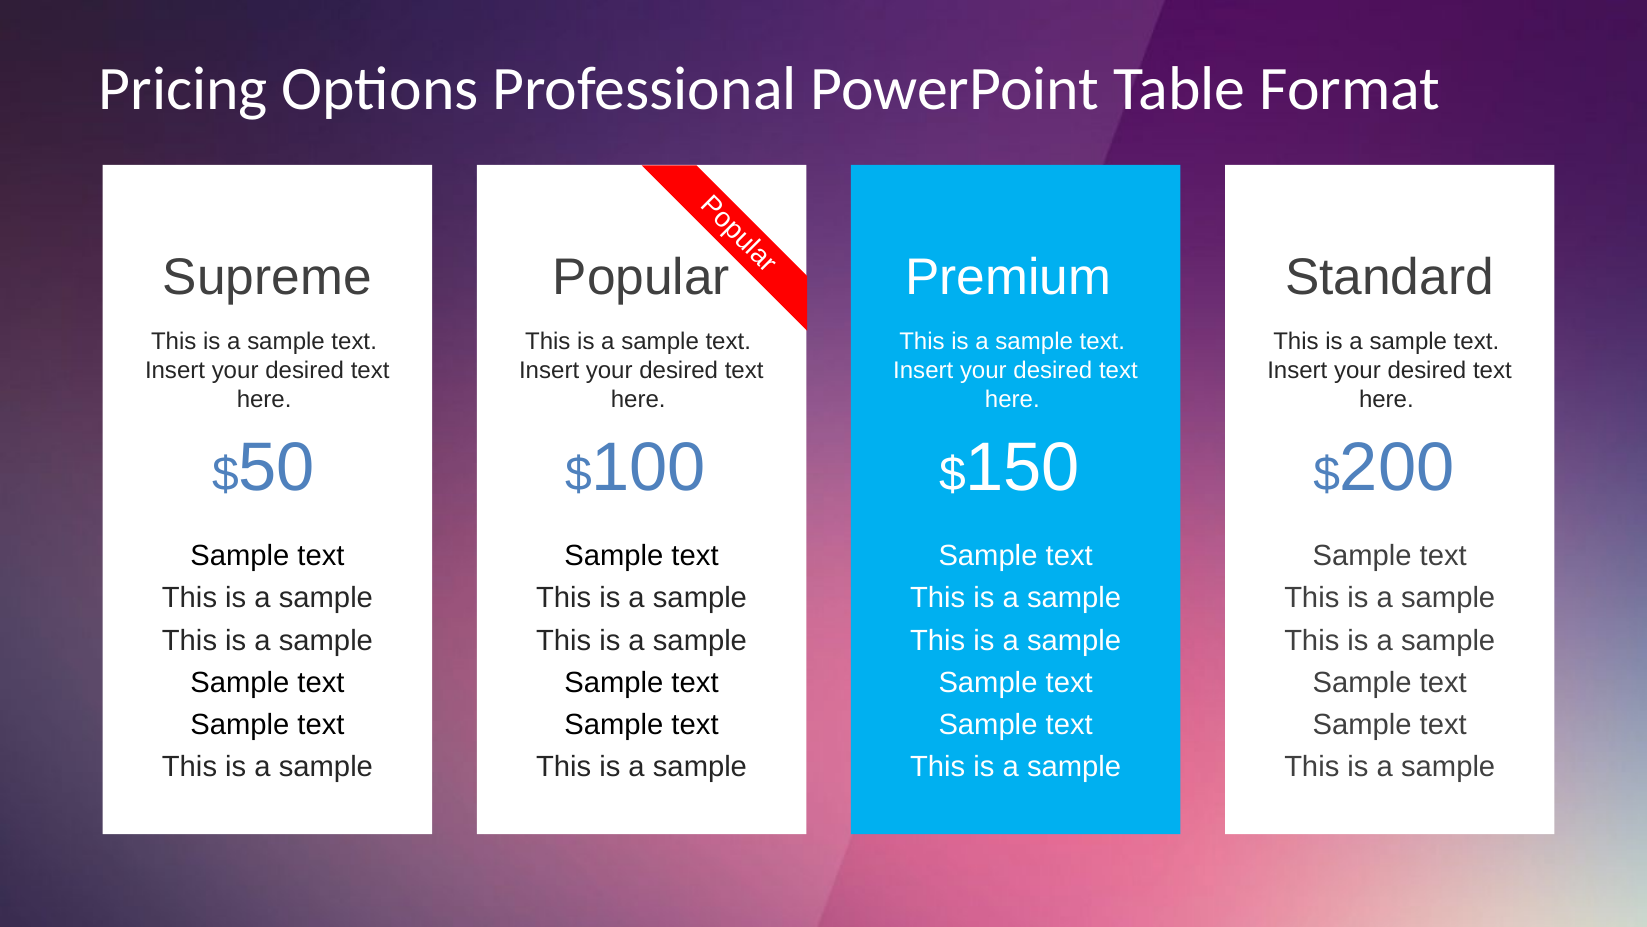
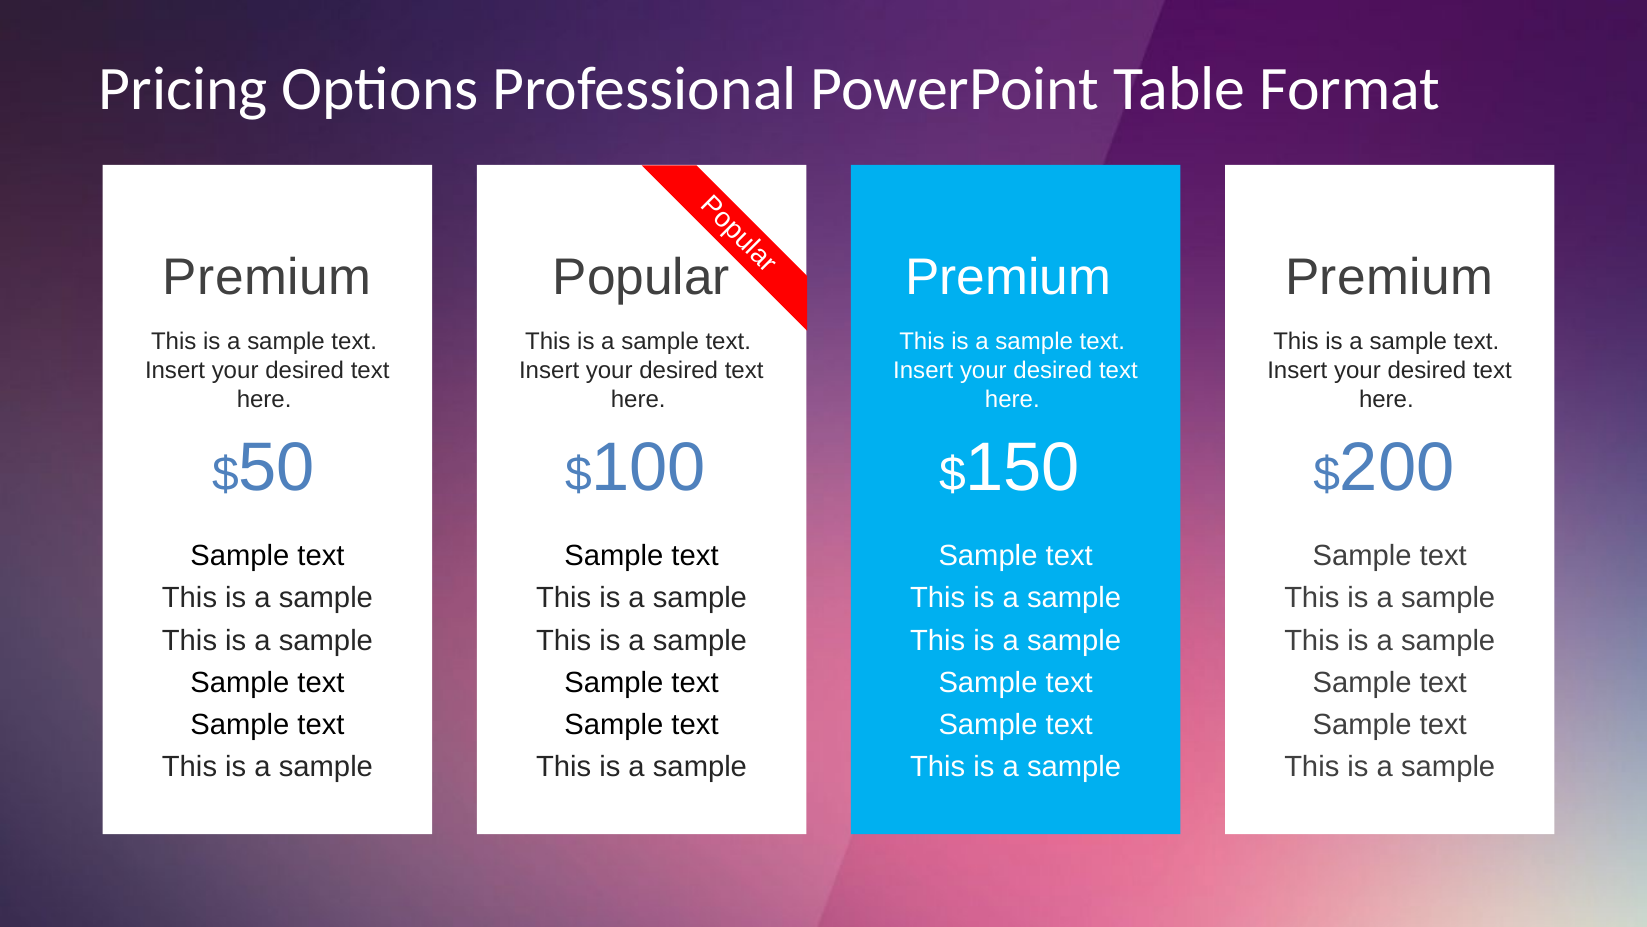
Supreme at (267, 277): Supreme -> Premium
Premium Standard: Standard -> Premium
